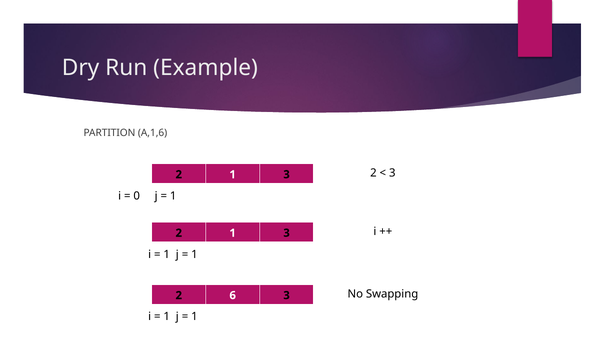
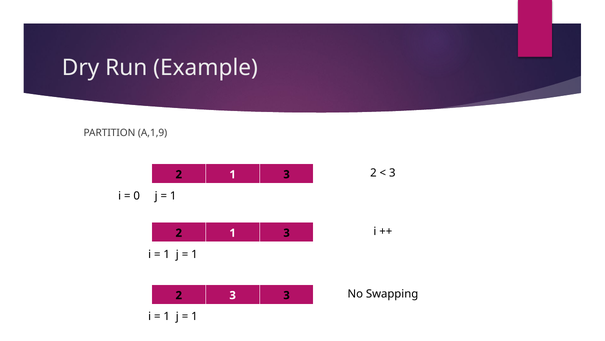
A,1,6: A,1,6 -> A,1,9
2 6: 6 -> 3
